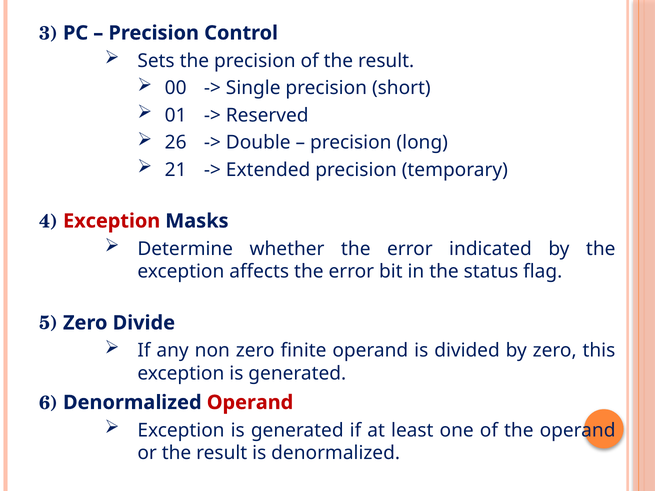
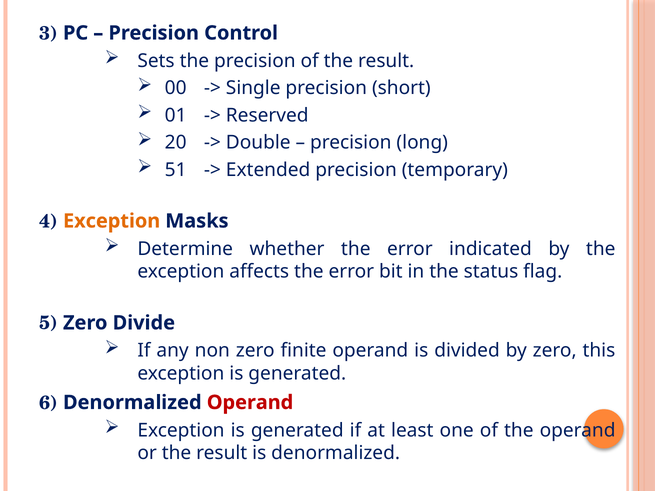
26: 26 -> 20
21: 21 -> 51
Exception at (112, 221) colour: red -> orange
